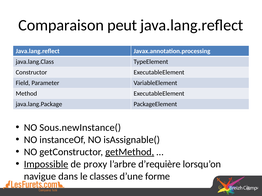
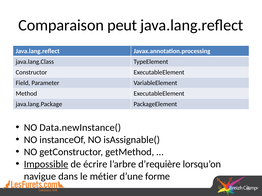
Sous.newInstance(: Sous.newInstance( -> Data.newInstance(
getMethod underline: present -> none
proxy: proxy -> écrire
classes: classes -> métier
